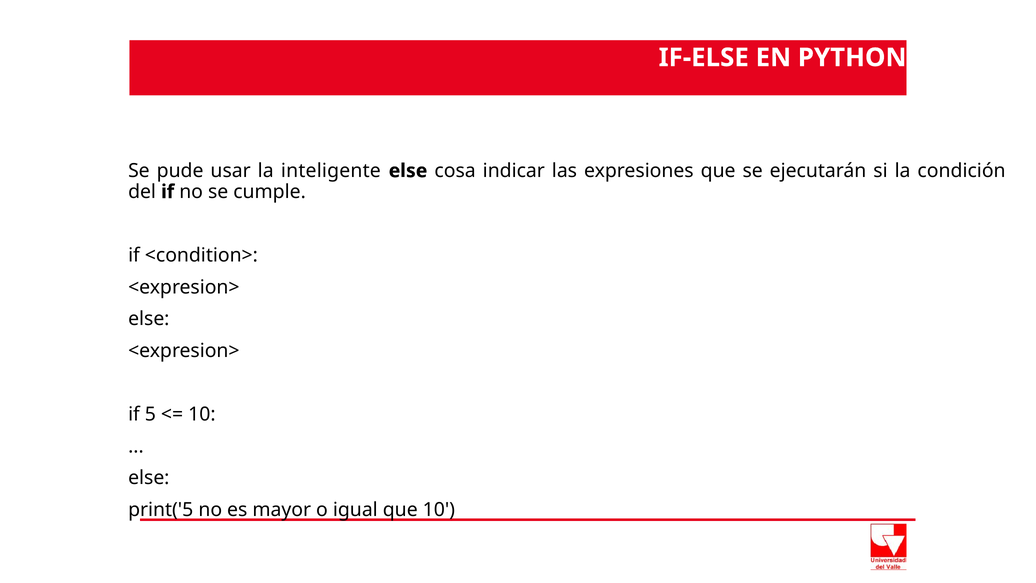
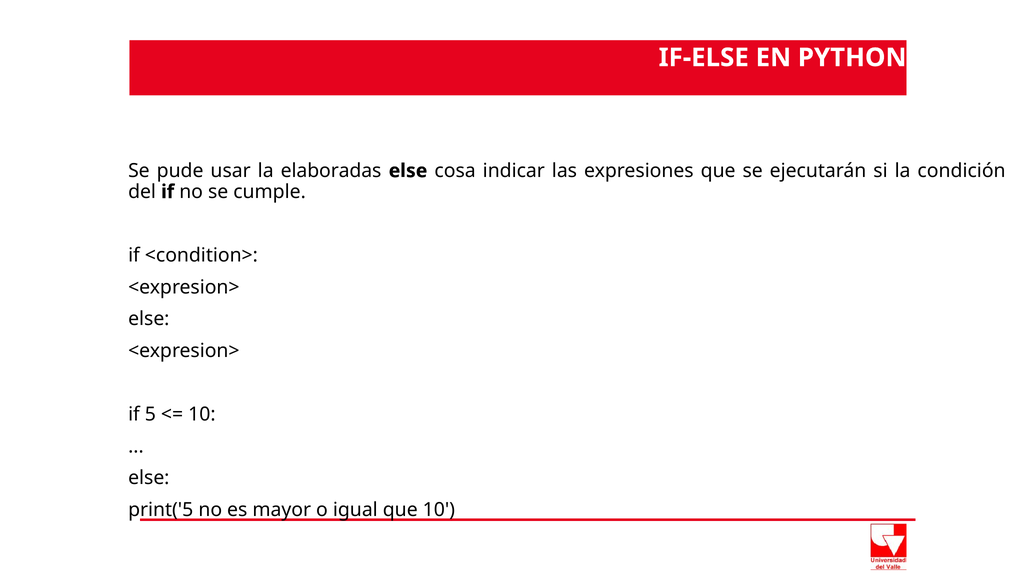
inteligente: inteligente -> elaboradas
